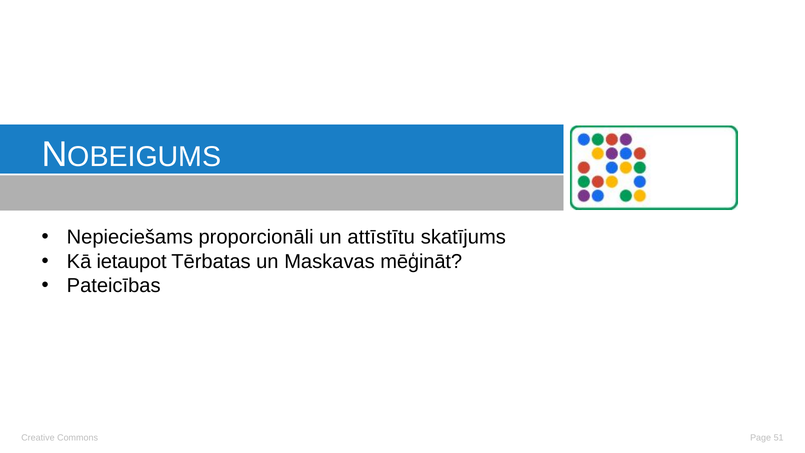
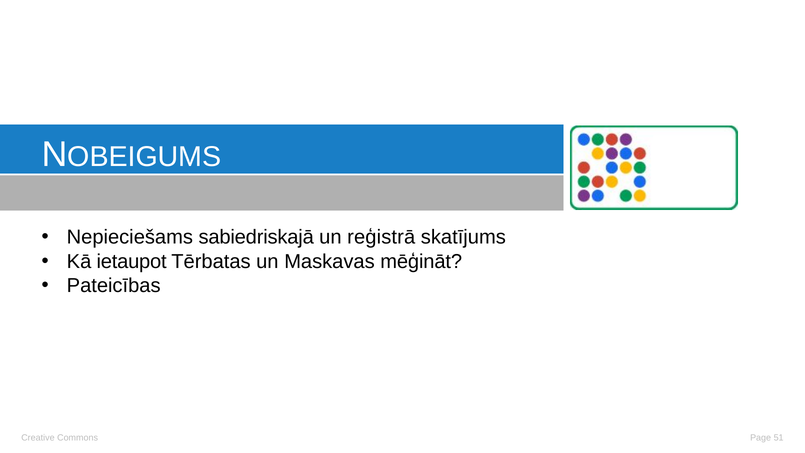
proporcionāli: proporcionāli -> sabiedriskajā
attīstītu: attīstītu -> reģistrā
